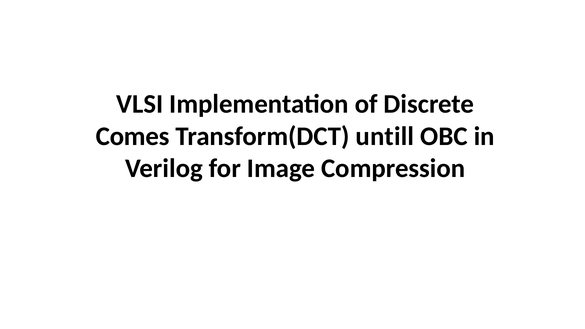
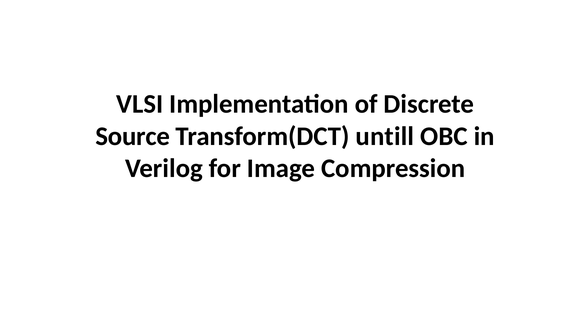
Comes: Comes -> Source
